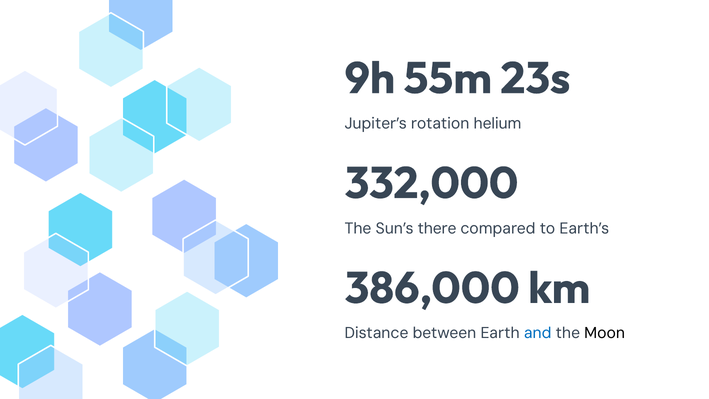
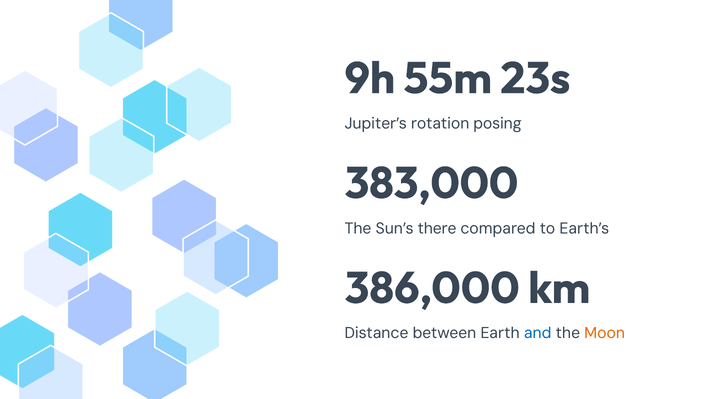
helium: helium -> posing
332,000: 332,000 -> 383,000
Moon colour: black -> orange
